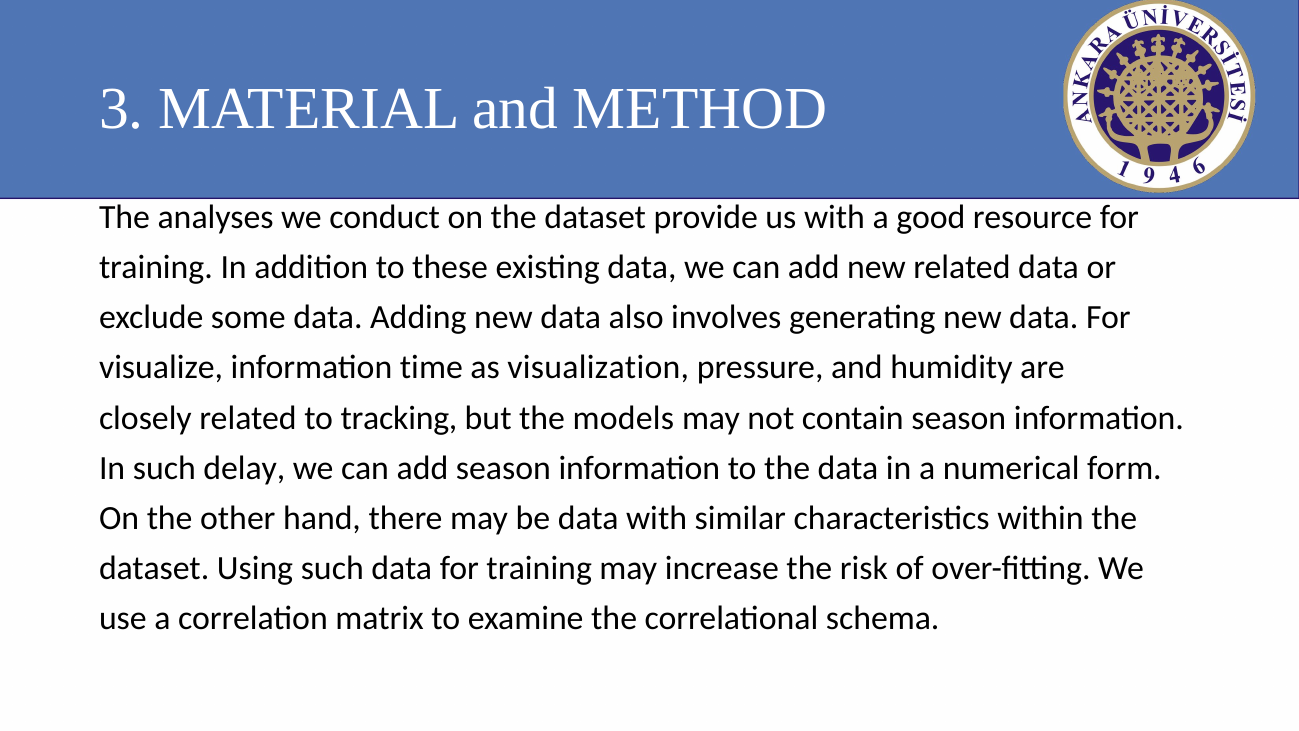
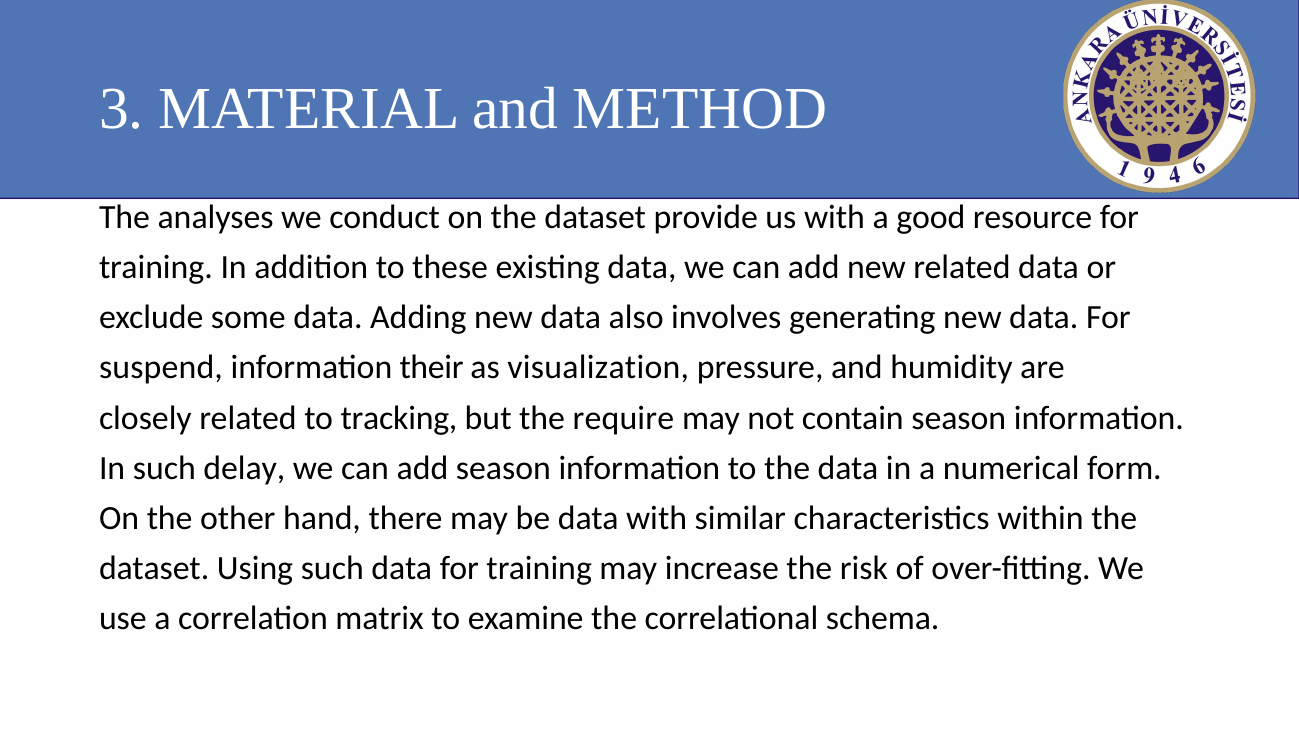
visualize: visualize -> suspend
time: time -> their
models: models -> require
